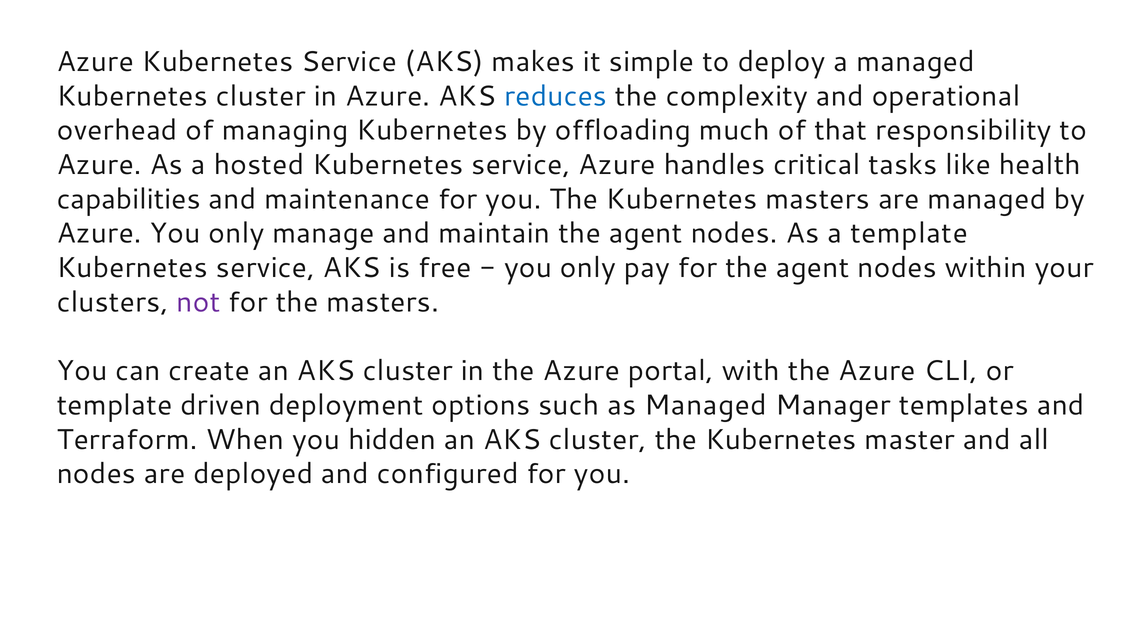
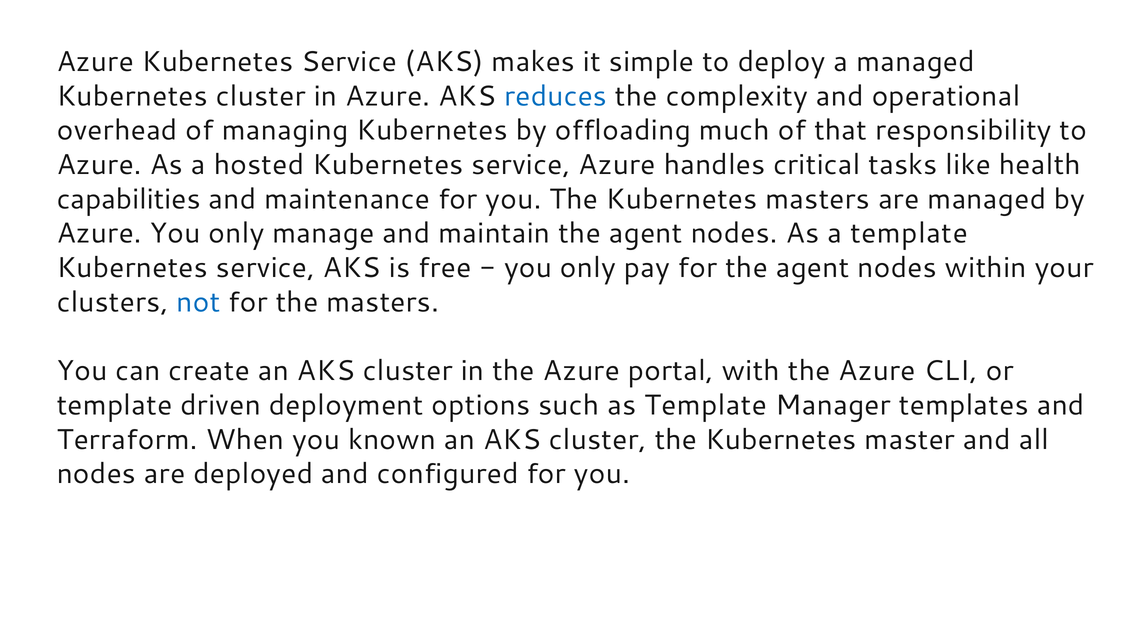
not colour: purple -> blue
as Managed: Managed -> Template
hidden: hidden -> known
